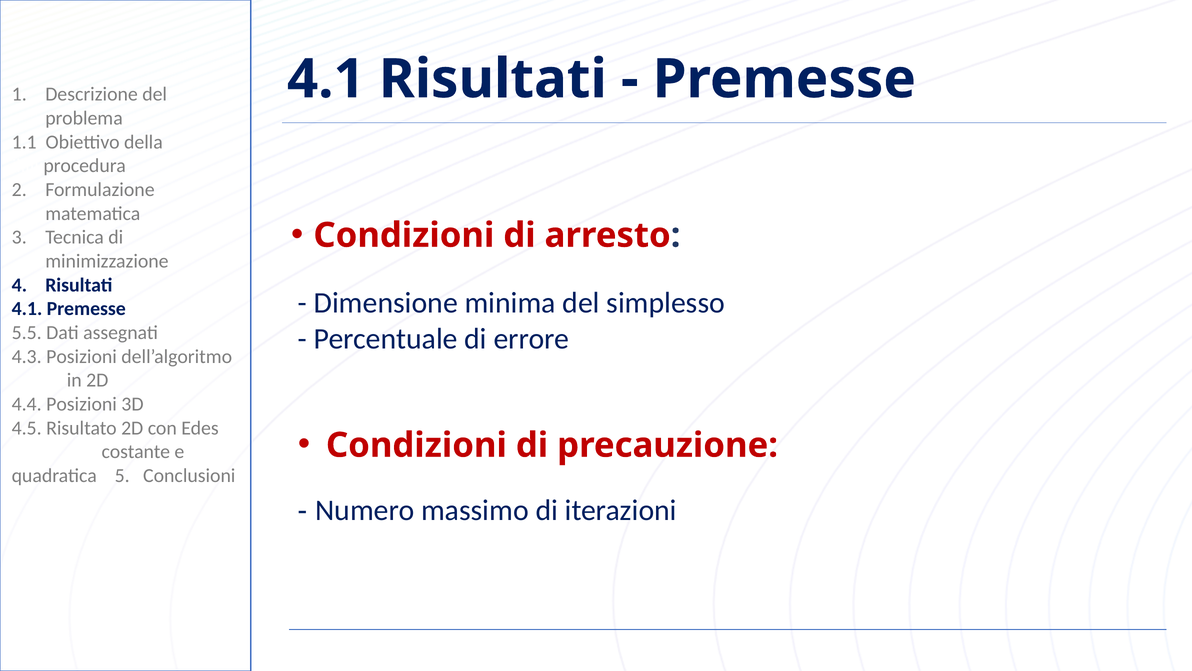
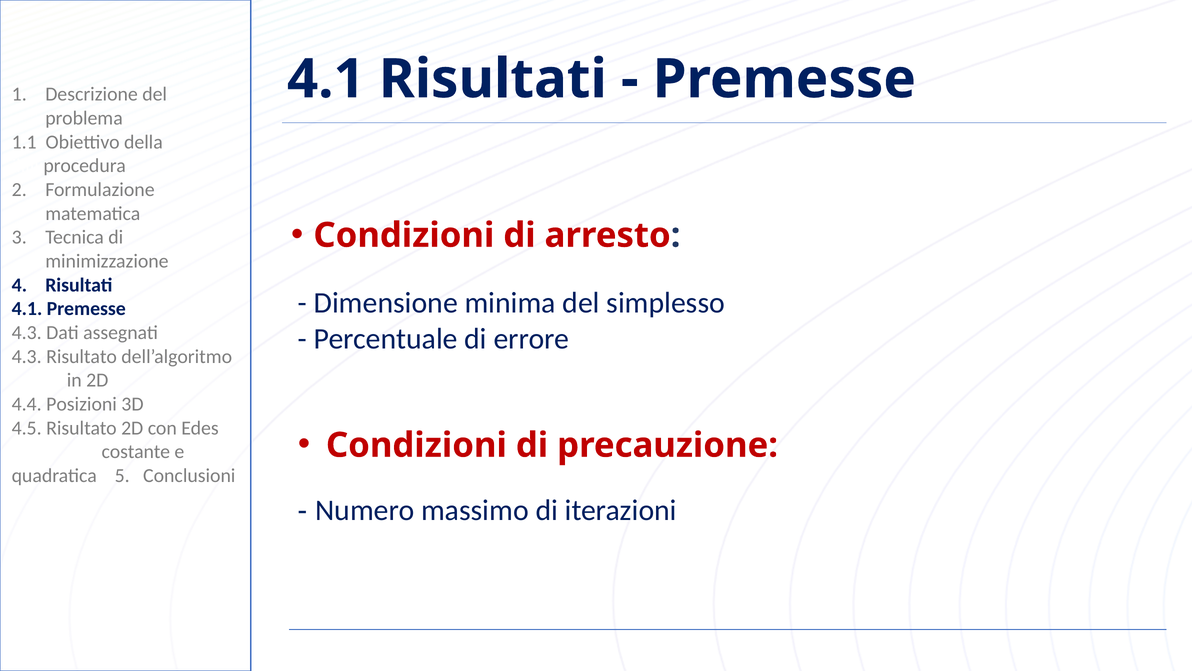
5.5 at (27, 332): 5.5 -> 4.3
4.3 Posizioni: Posizioni -> Risultato
